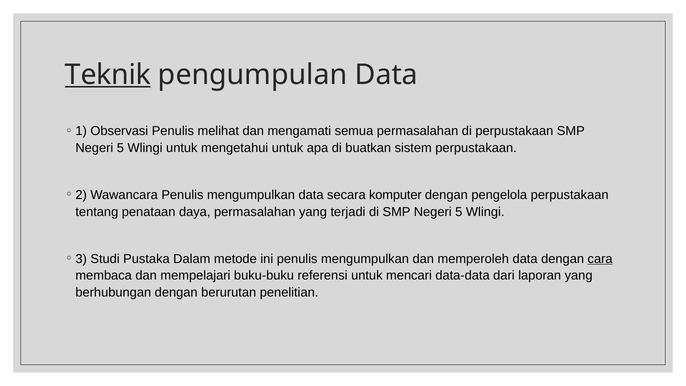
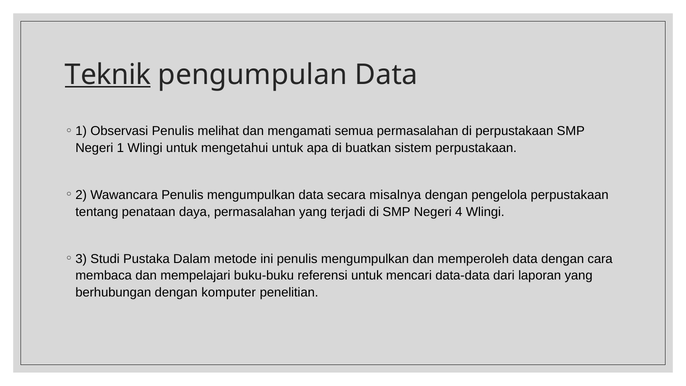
5 at (120, 148): 5 -> 1
komputer: komputer -> misalnya
di SMP Negeri 5: 5 -> 4
cara underline: present -> none
berurutan: berurutan -> komputer
